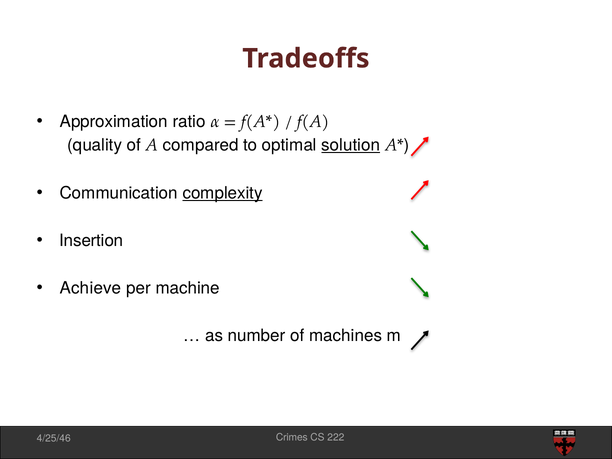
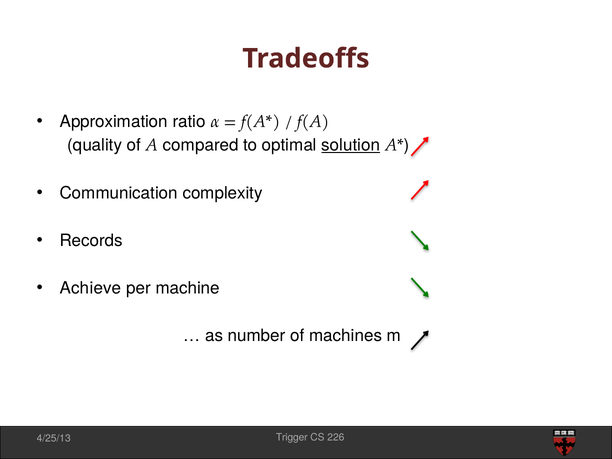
complexity underline: present -> none
Insertion: Insertion -> Records
Crimes: Crimes -> Trigger
222: 222 -> 226
4/25/46: 4/25/46 -> 4/25/13
